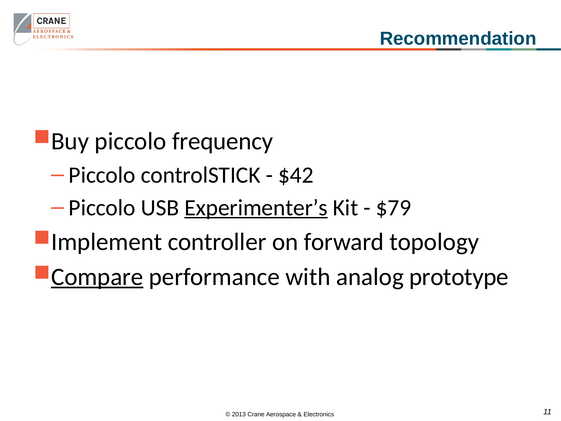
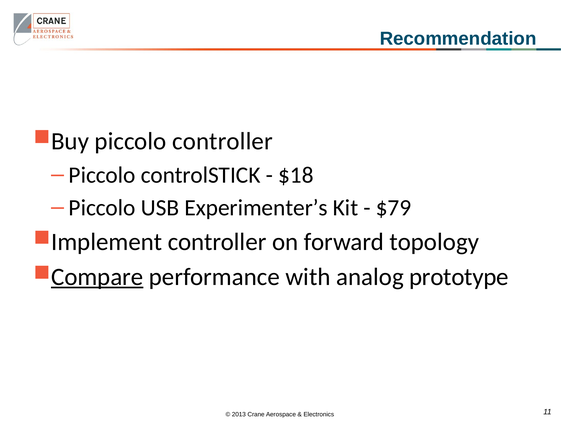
piccolo frequency: frequency -> controller
$42: $42 -> $18
Experimenter’s underline: present -> none
